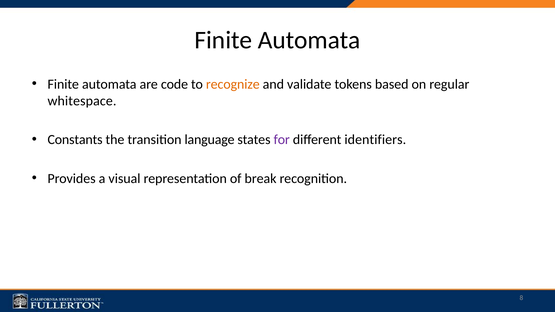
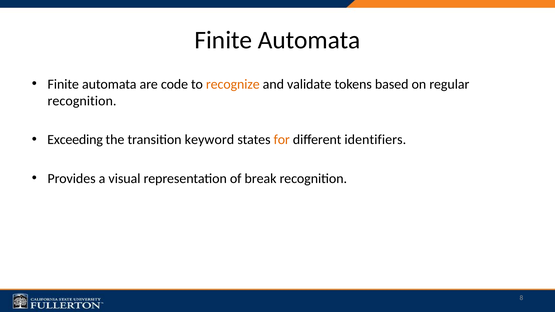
whitespace at (82, 101): whitespace -> recognition
Constants: Constants -> Exceeding
language: language -> keyword
for colour: purple -> orange
